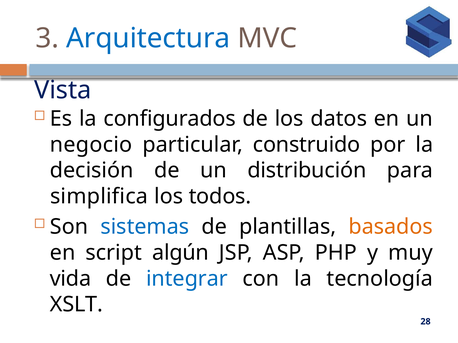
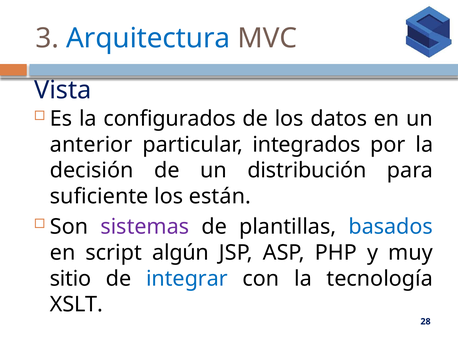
negocio: negocio -> anterior
construido: construido -> integrados
simplifica: simplifica -> suficiente
todos: todos -> están
sistemas colour: blue -> purple
basados colour: orange -> blue
vida: vida -> sitio
